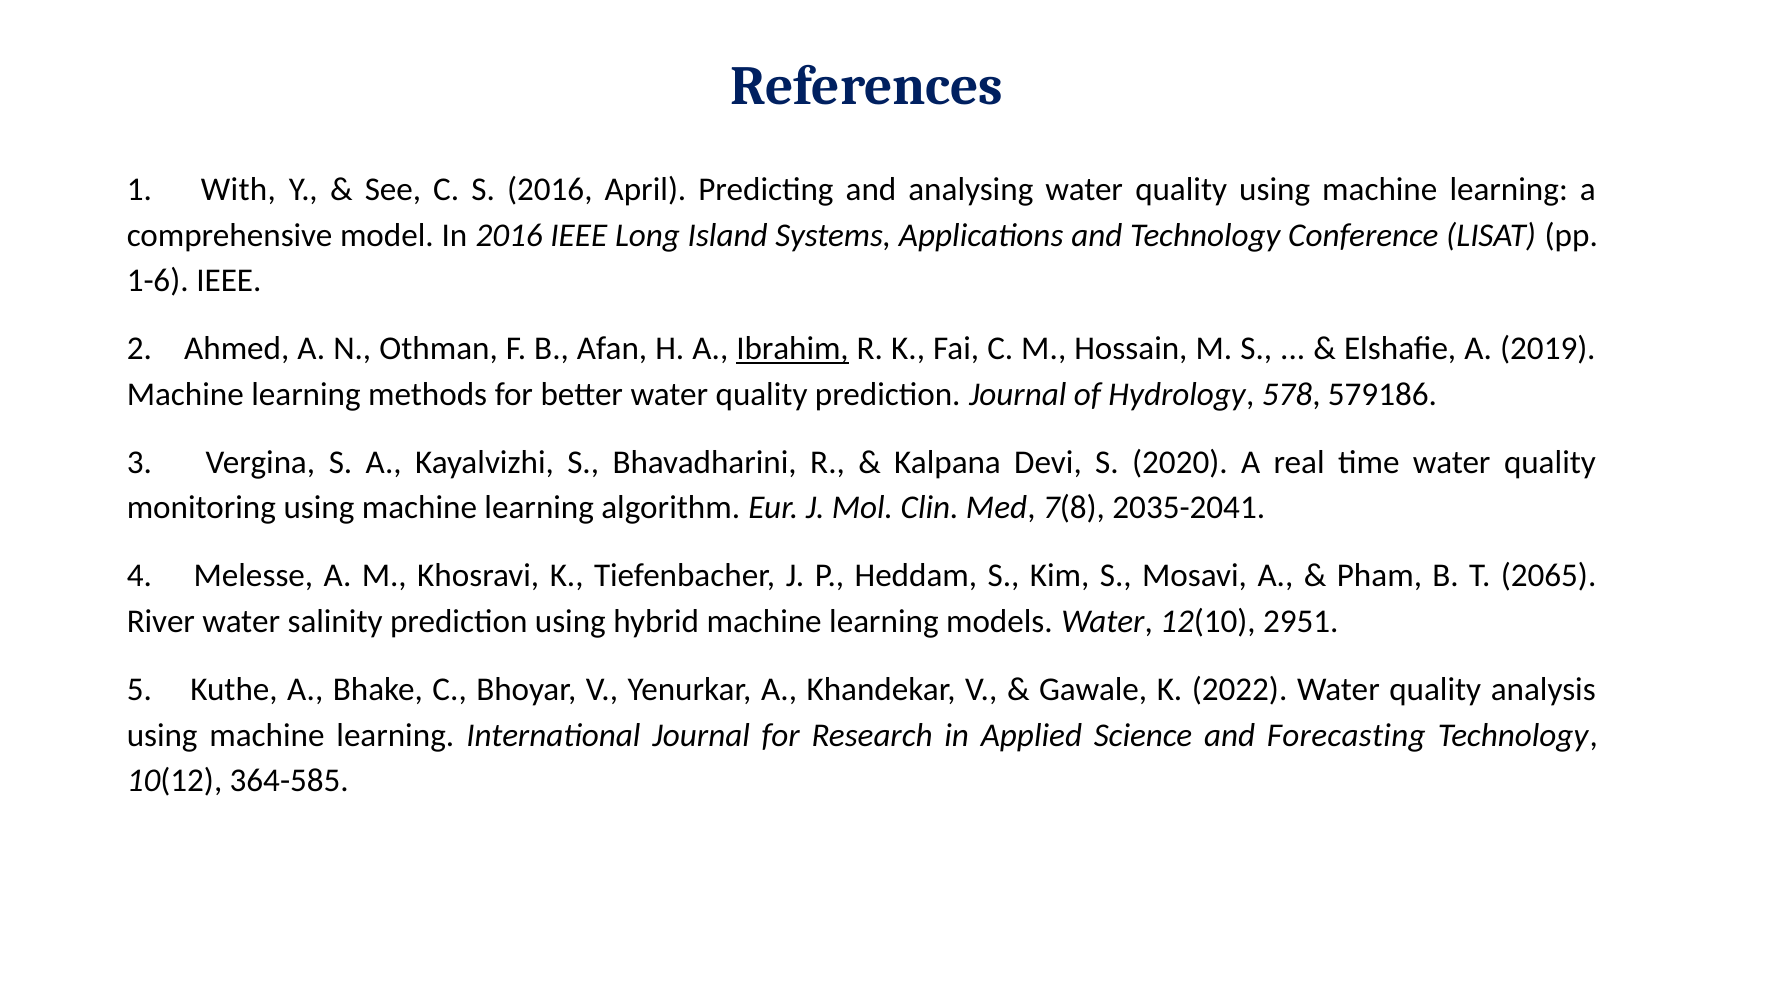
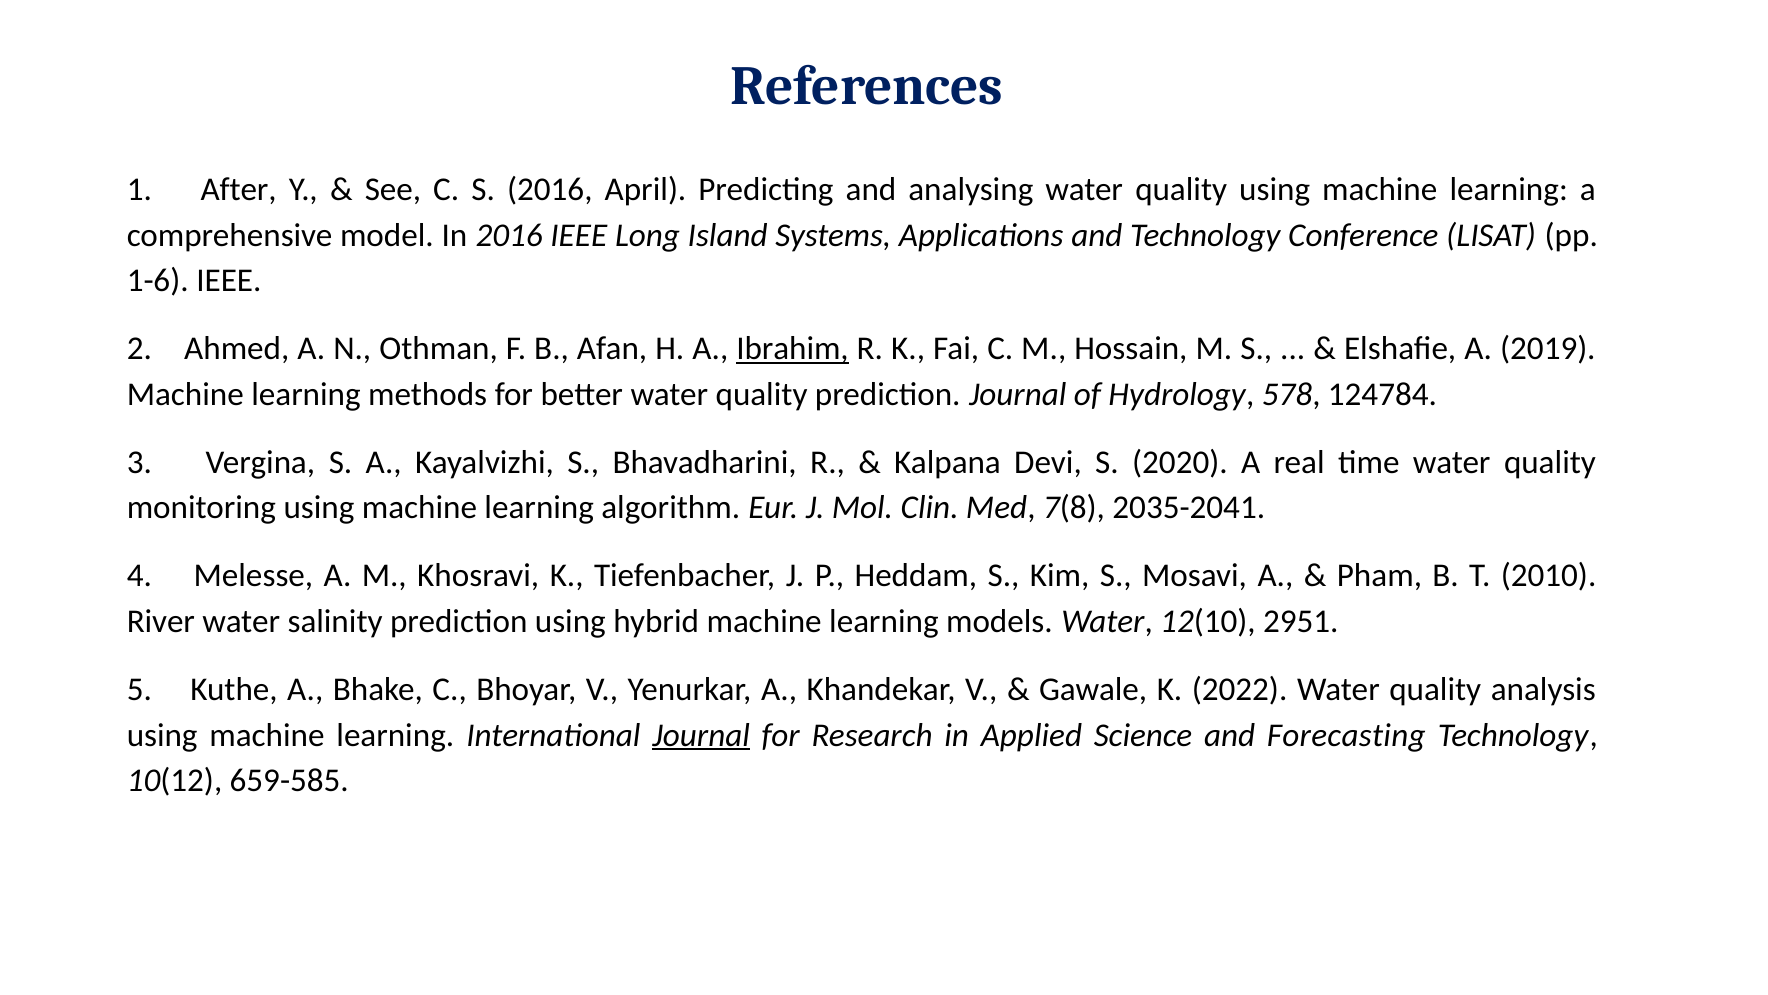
With: With -> After
579186: 579186 -> 124784
2065: 2065 -> 2010
Journal at (701, 735) underline: none -> present
364-585: 364-585 -> 659-585
